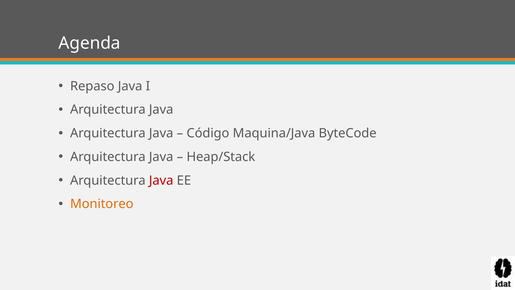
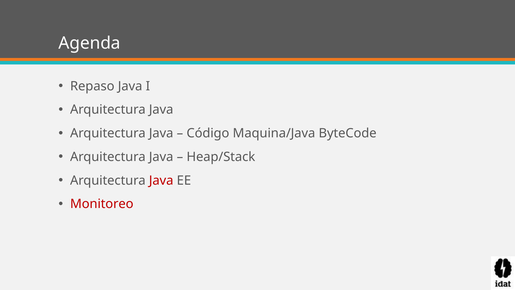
Monitoreo colour: orange -> red
